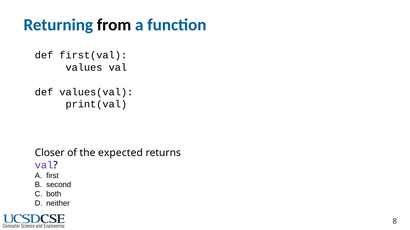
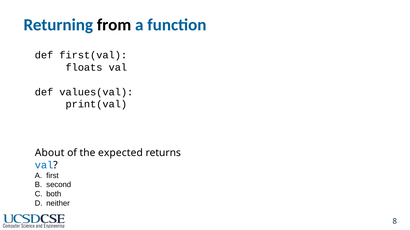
values: values -> floats
Closer: Closer -> About
val at (44, 165) colour: purple -> blue
